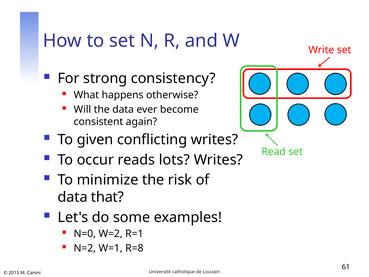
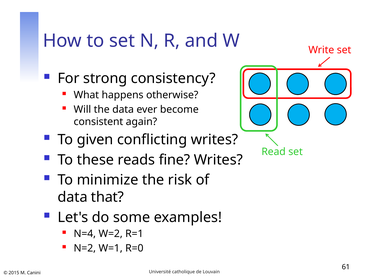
occur: occur -> these
lots: lots -> fine
N=0: N=0 -> N=4
R=8: R=8 -> R=0
